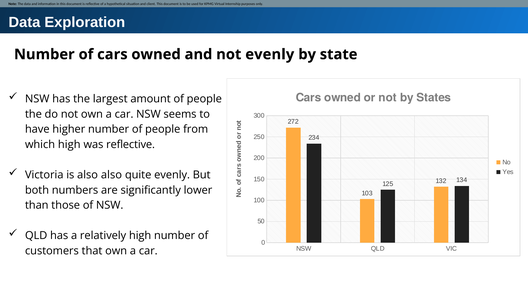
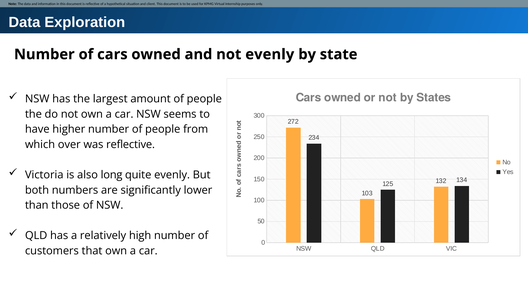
which high: high -> over
also also: also -> long
